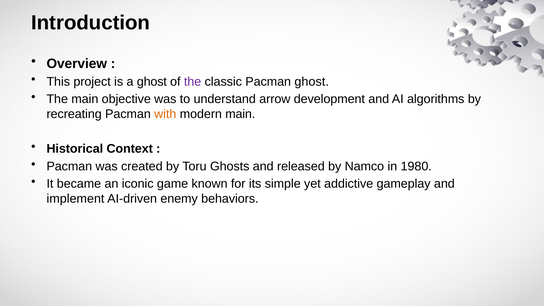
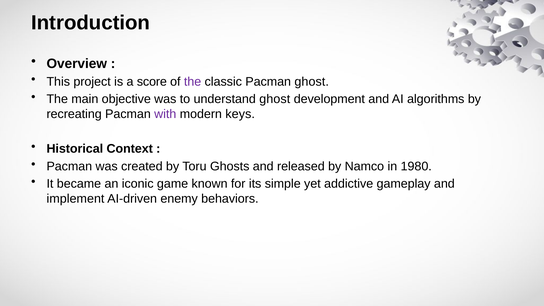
a ghost: ghost -> score
understand arrow: arrow -> ghost
with colour: orange -> purple
modern main: main -> keys
